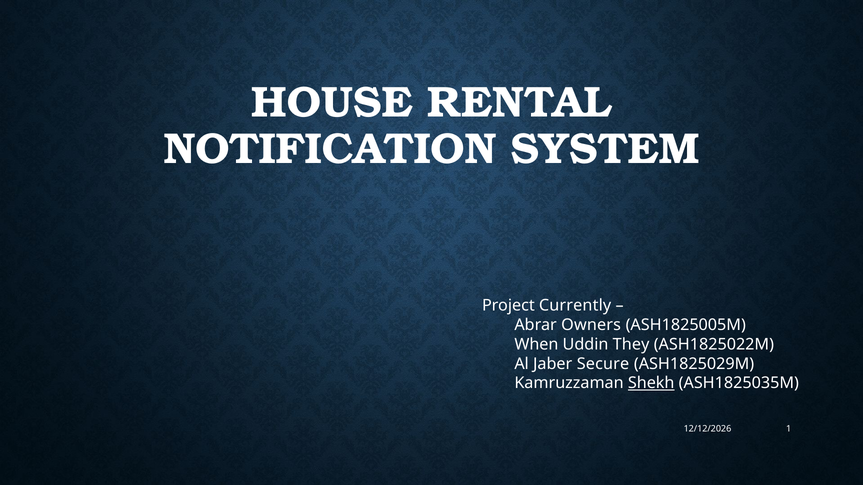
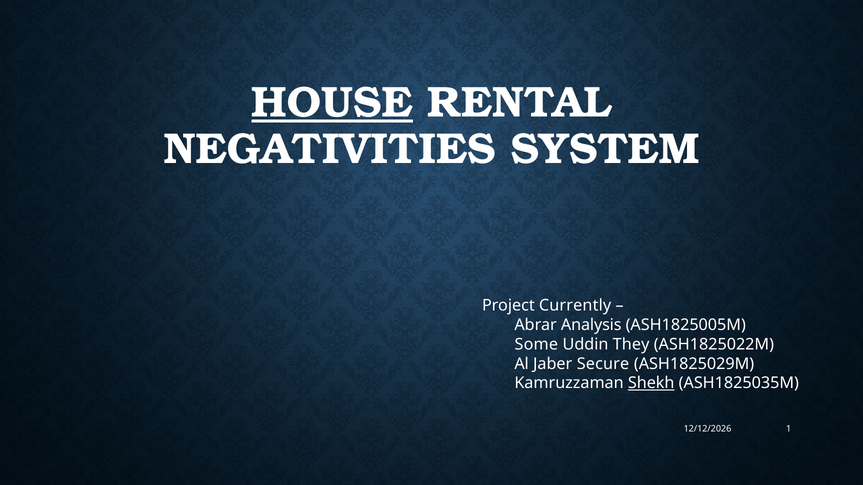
HOUSE underline: none -> present
NOTIFICATION: NOTIFICATION -> NEGATIVITIES
Owners: Owners -> Analysis
When: When -> Some
